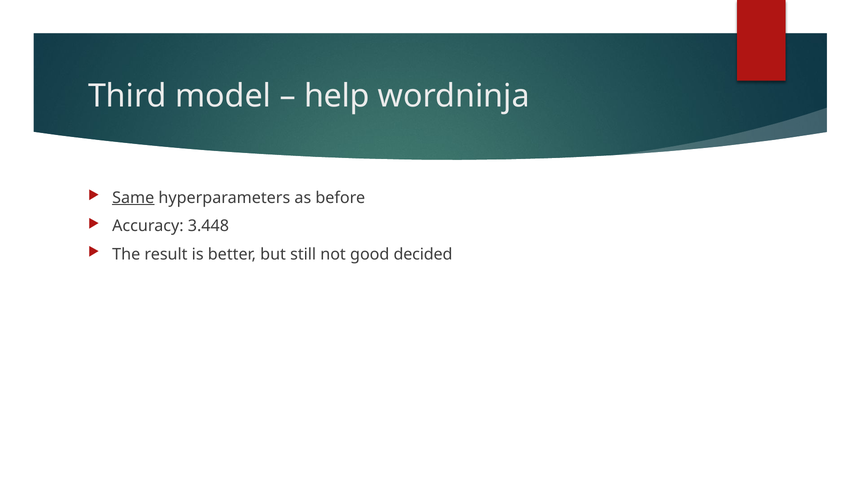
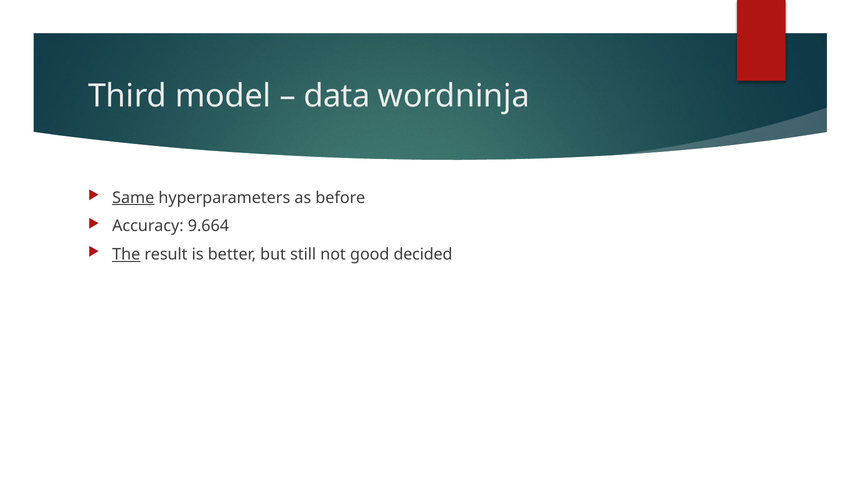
help: help -> data
3.448: 3.448 -> 9.664
The underline: none -> present
